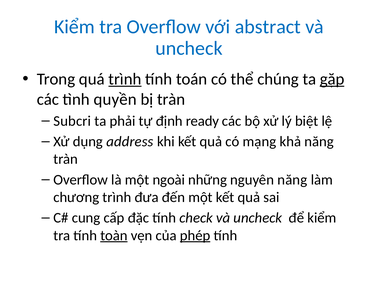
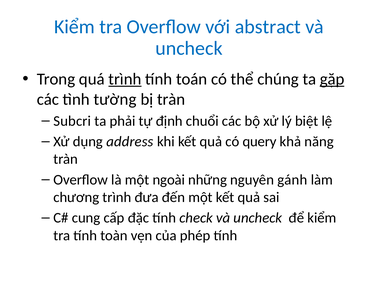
quyền: quyền -> tường
ready: ready -> chuổi
mạng: mạng -> query
nguyên năng: năng -> gánh
toàn underline: present -> none
phép underline: present -> none
